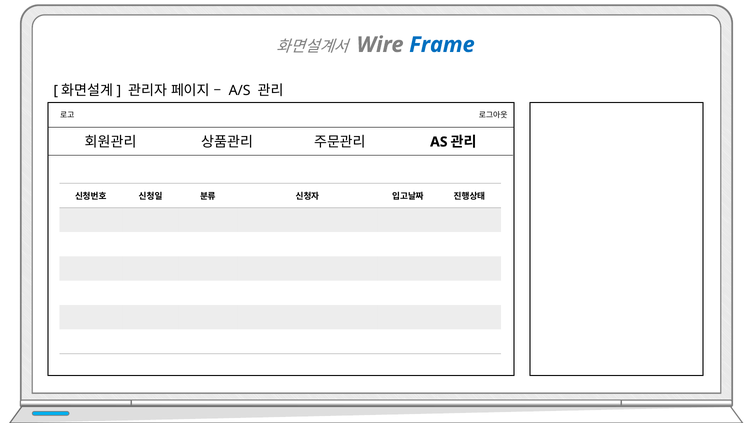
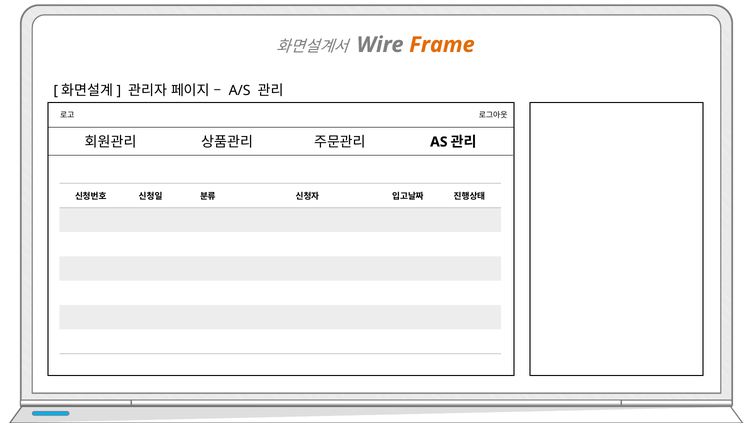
Frame colour: blue -> orange
